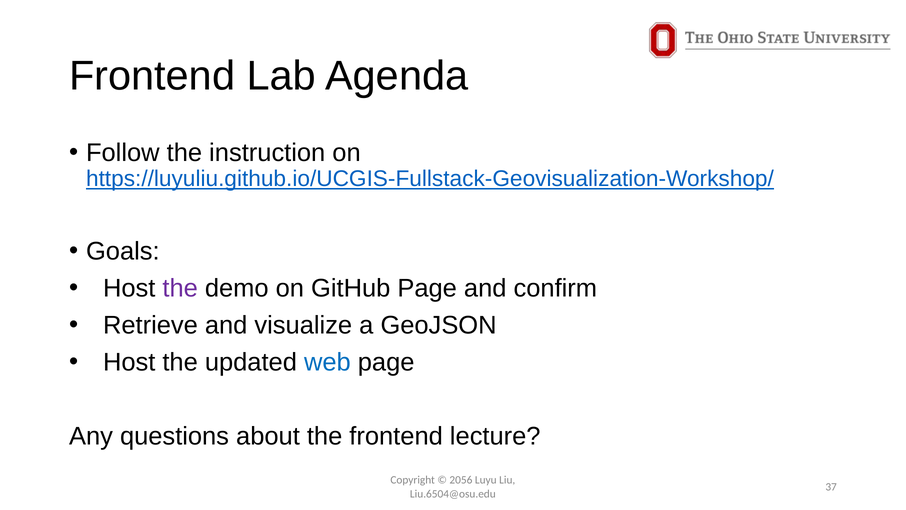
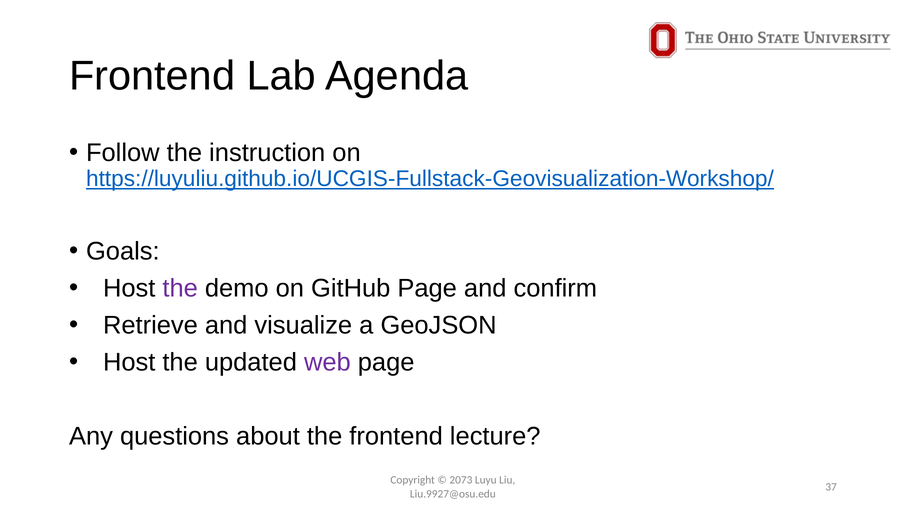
web colour: blue -> purple
2056: 2056 -> 2073
Liu.6504@osu.edu: Liu.6504@osu.edu -> Liu.9927@osu.edu
